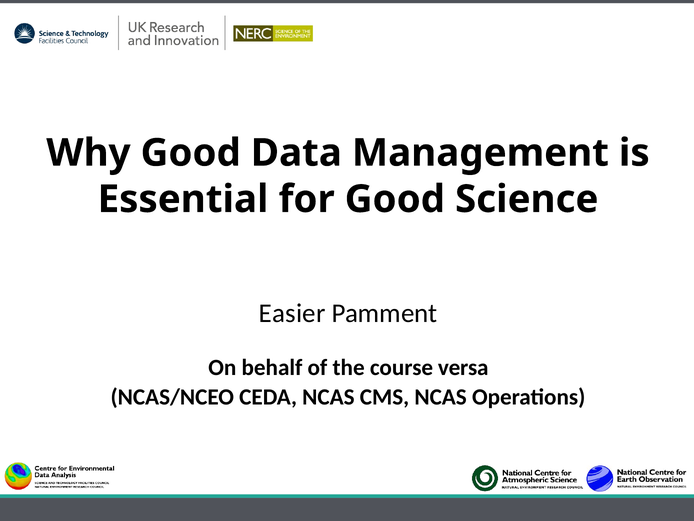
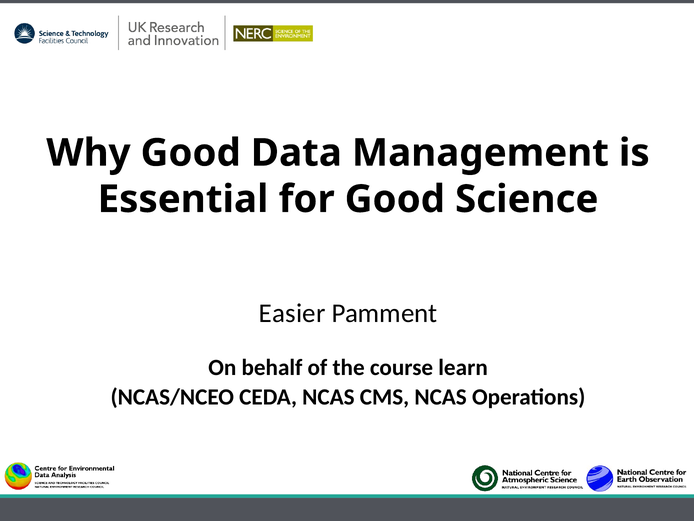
versa: versa -> learn
